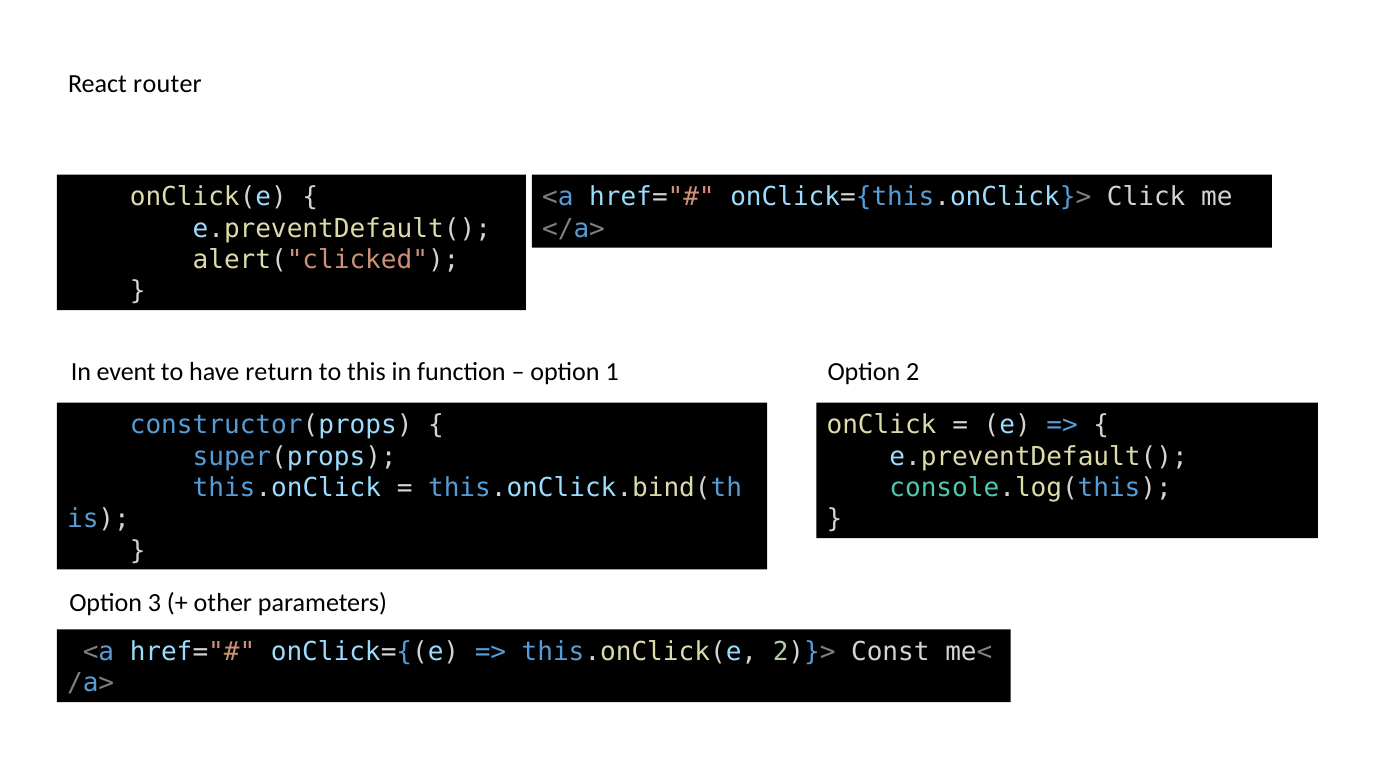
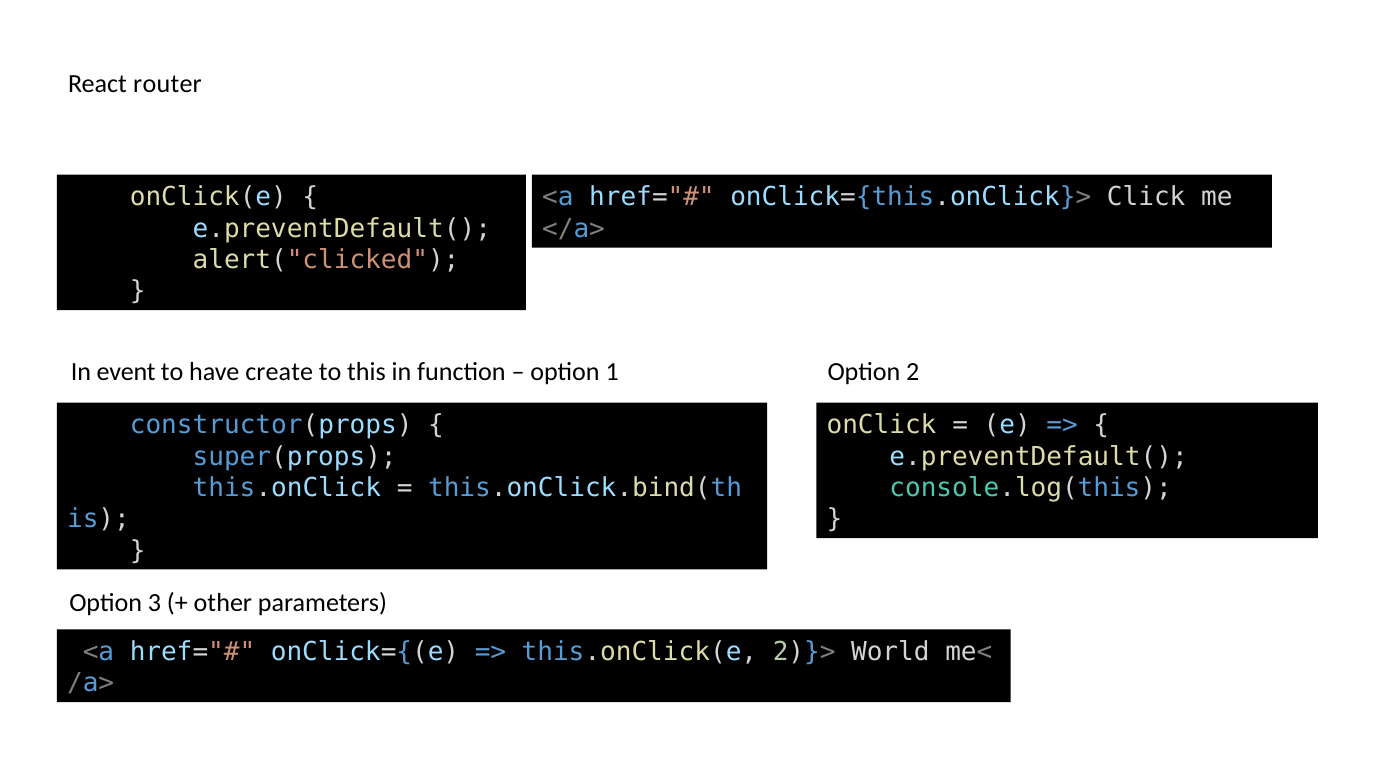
return: return -> create
Const: Const -> World
